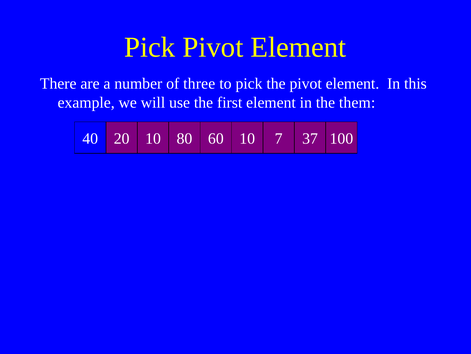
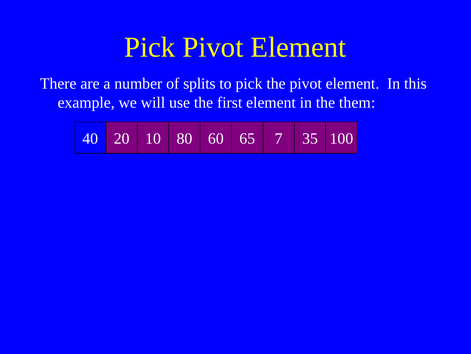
three: three -> splits
60 10: 10 -> 65
37: 37 -> 35
